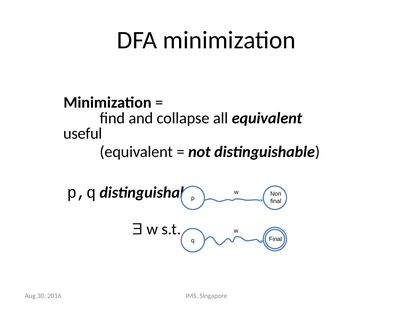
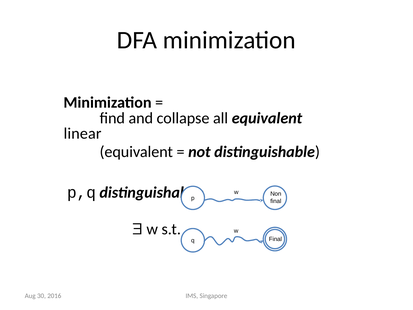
useful: useful -> linear
